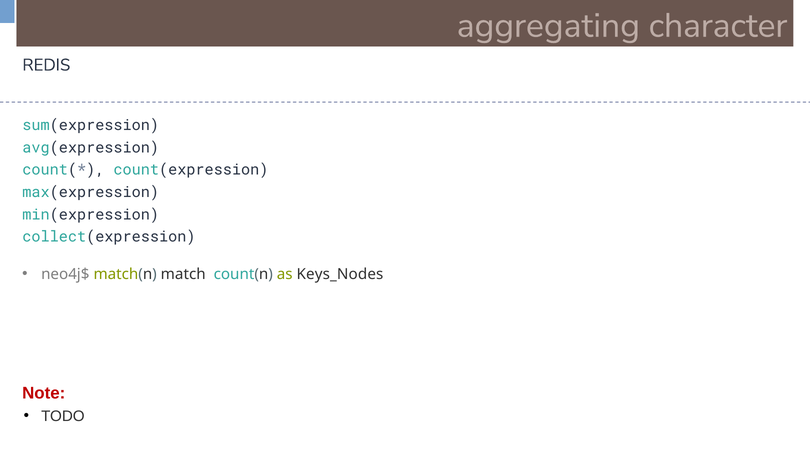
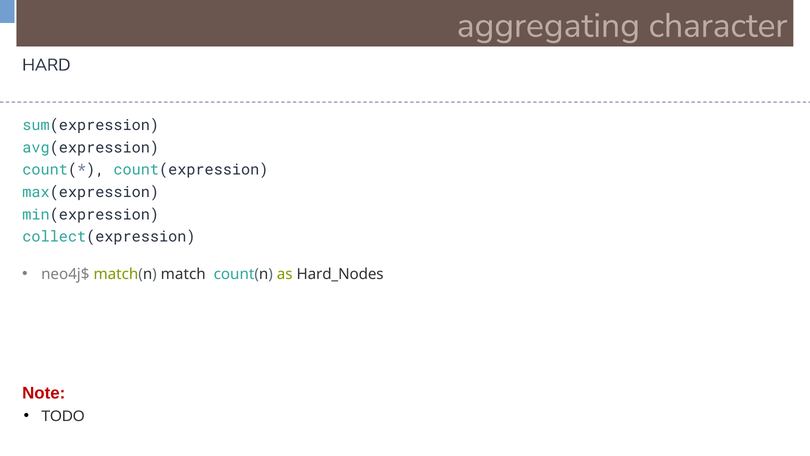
REDIS: REDIS -> HARD
Keys_Nodes: Keys_Nodes -> Hard_Nodes
